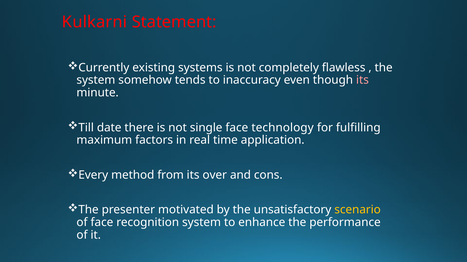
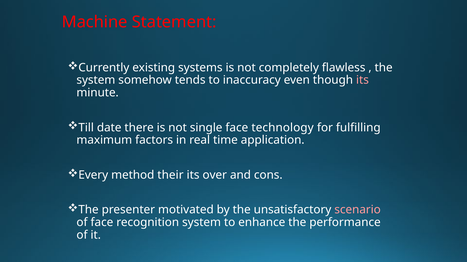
Kulkarni: Kulkarni -> Machine
from: from -> their
scenario colour: yellow -> pink
